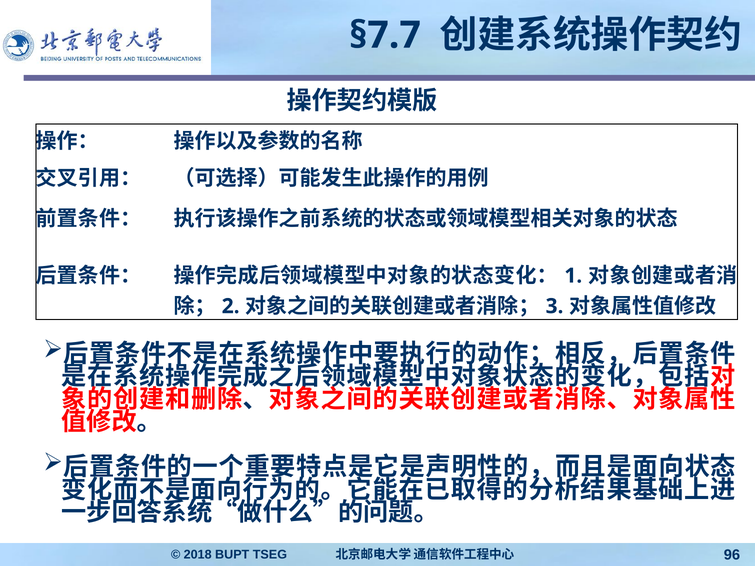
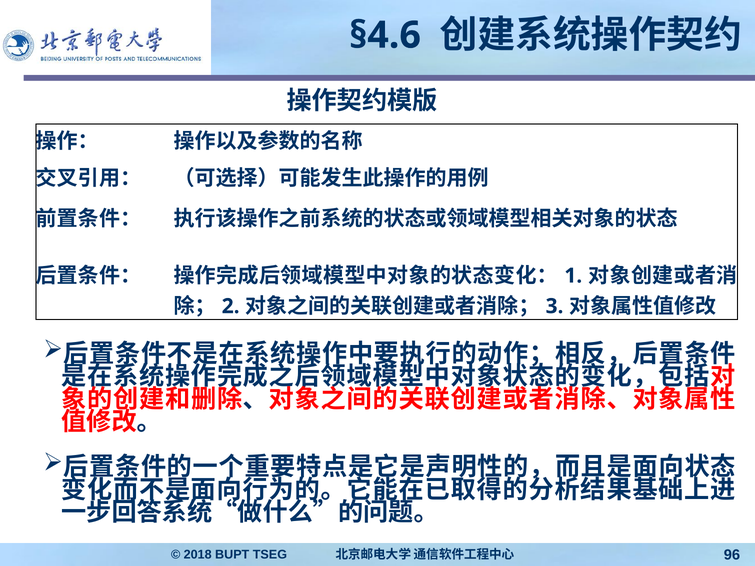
§7.7: §7.7 -> §4.6
